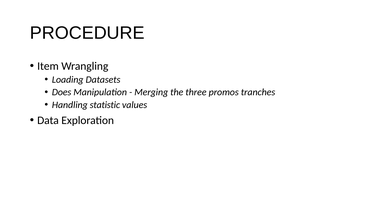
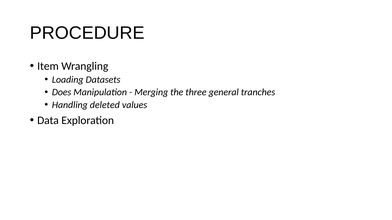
promos: promos -> general
statistic: statistic -> deleted
